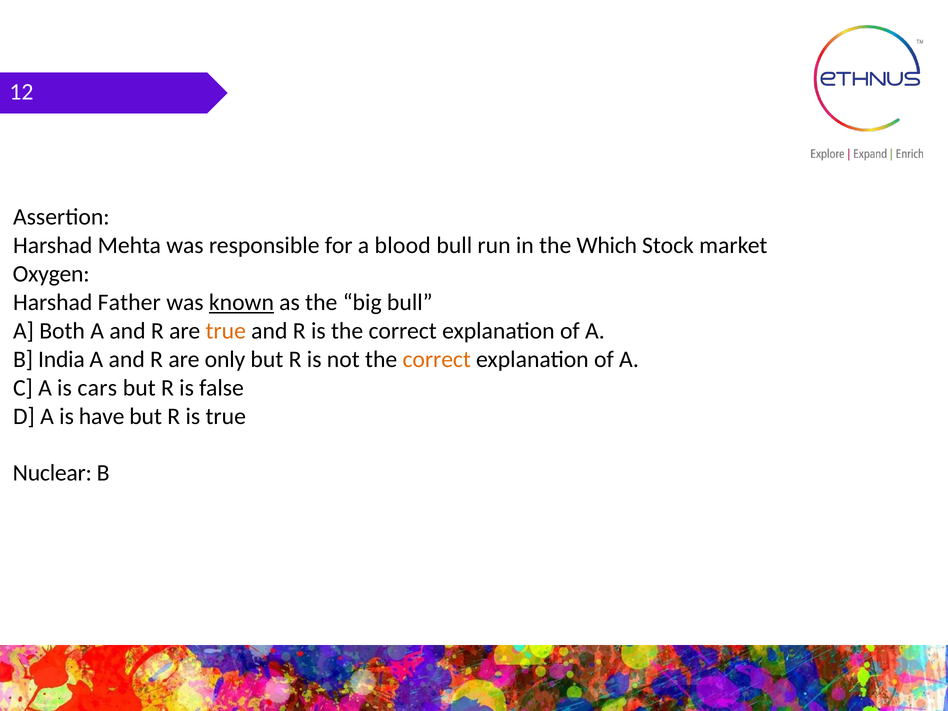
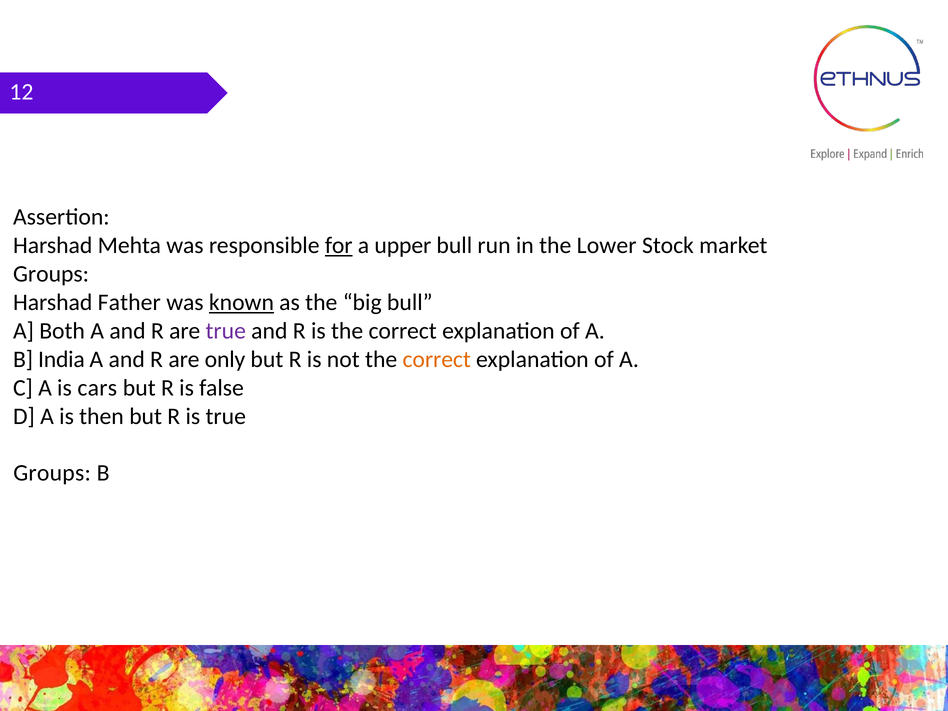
for underline: none -> present
blood: blood -> upper
Which: Which -> Lower
Oxygen at (51, 274): Oxygen -> Groups
true at (226, 331) colour: orange -> purple
have: have -> then
Nuclear at (52, 473): Nuclear -> Groups
